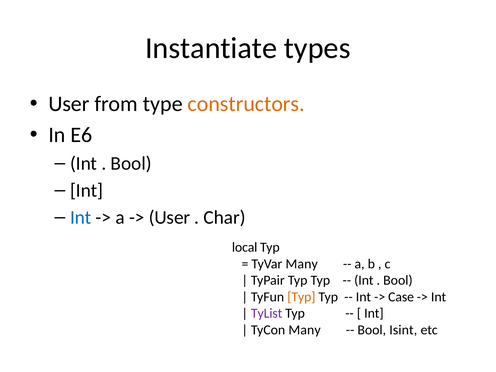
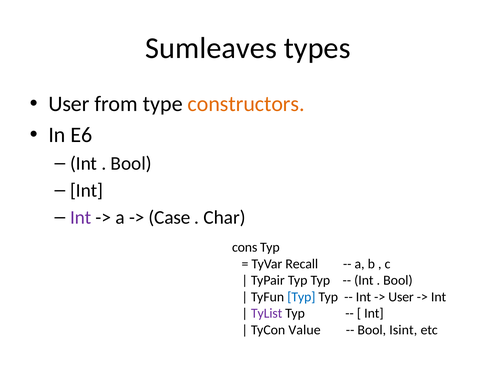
Instantiate: Instantiate -> Sumleaves
Int at (81, 217) colour: blue -> purple
User at (169, 217): User -> Case
local: local -> cons
TyVar Many: Many -> Recall
Typ at (301, 297) colour: orange -> blue
Case at (401, 297): Case -> User
TyCon Many: Many -> Value
